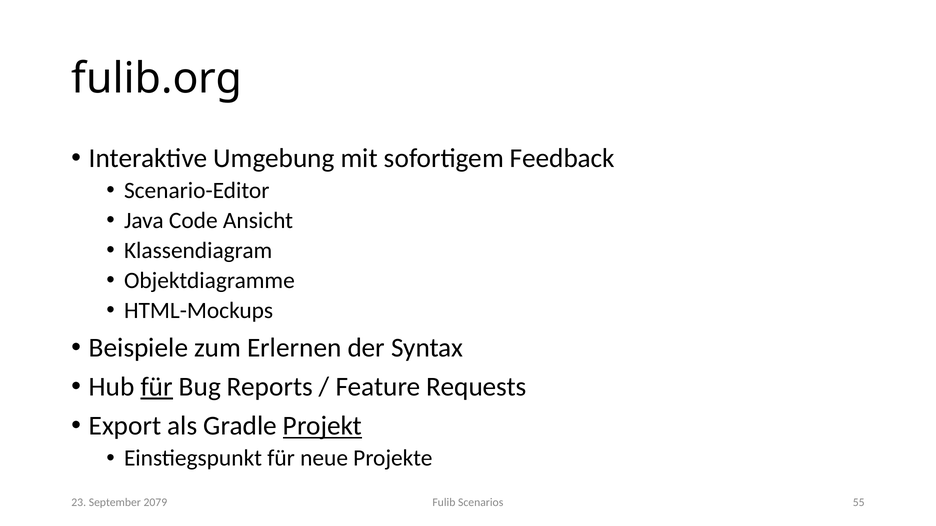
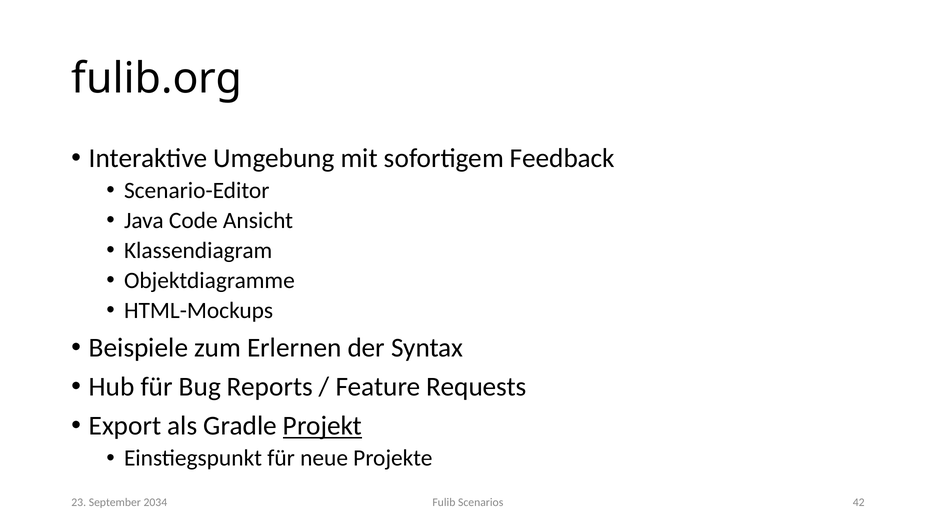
für at (157, 387) underline: present -> none
55: 55 -> 42
2079: 2079 -> 2034
